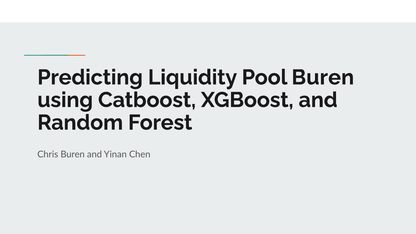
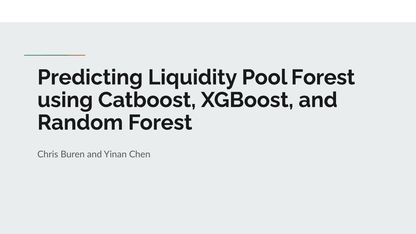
Pool Buren: Buren -> Forest
